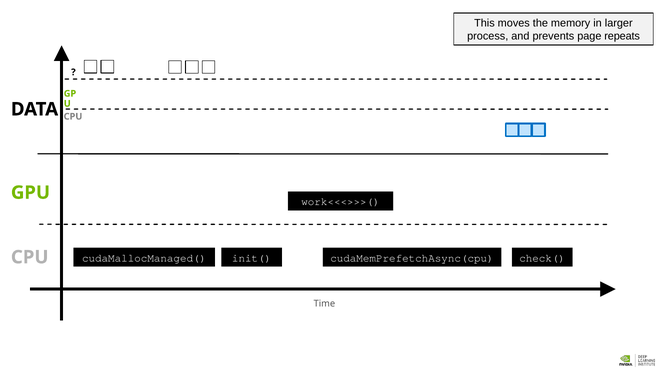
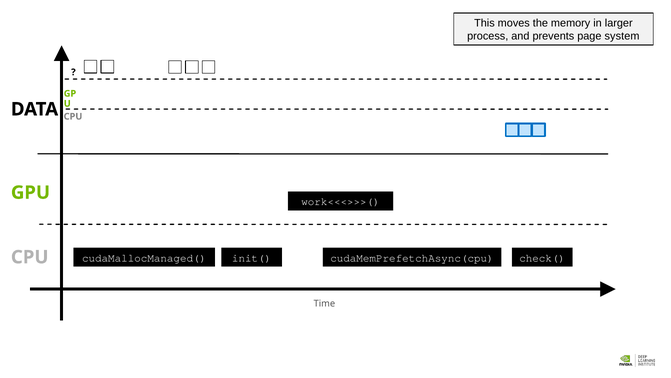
repeats: repeats -> system
